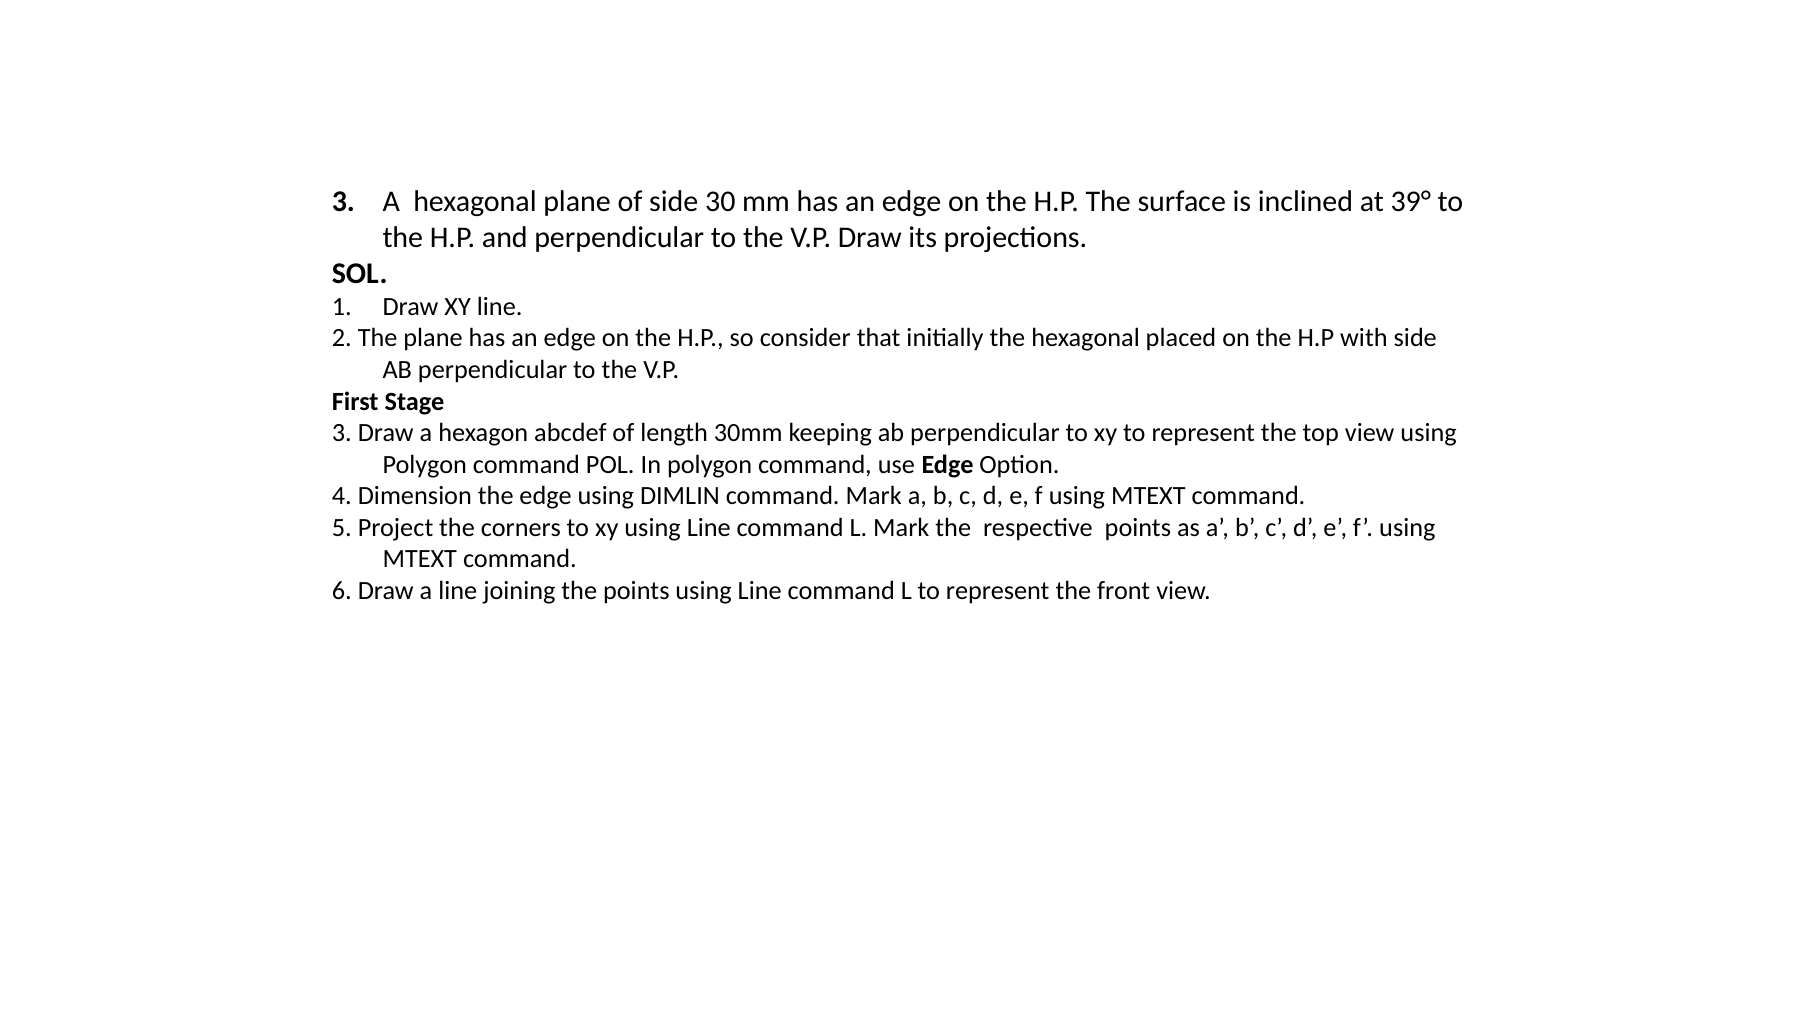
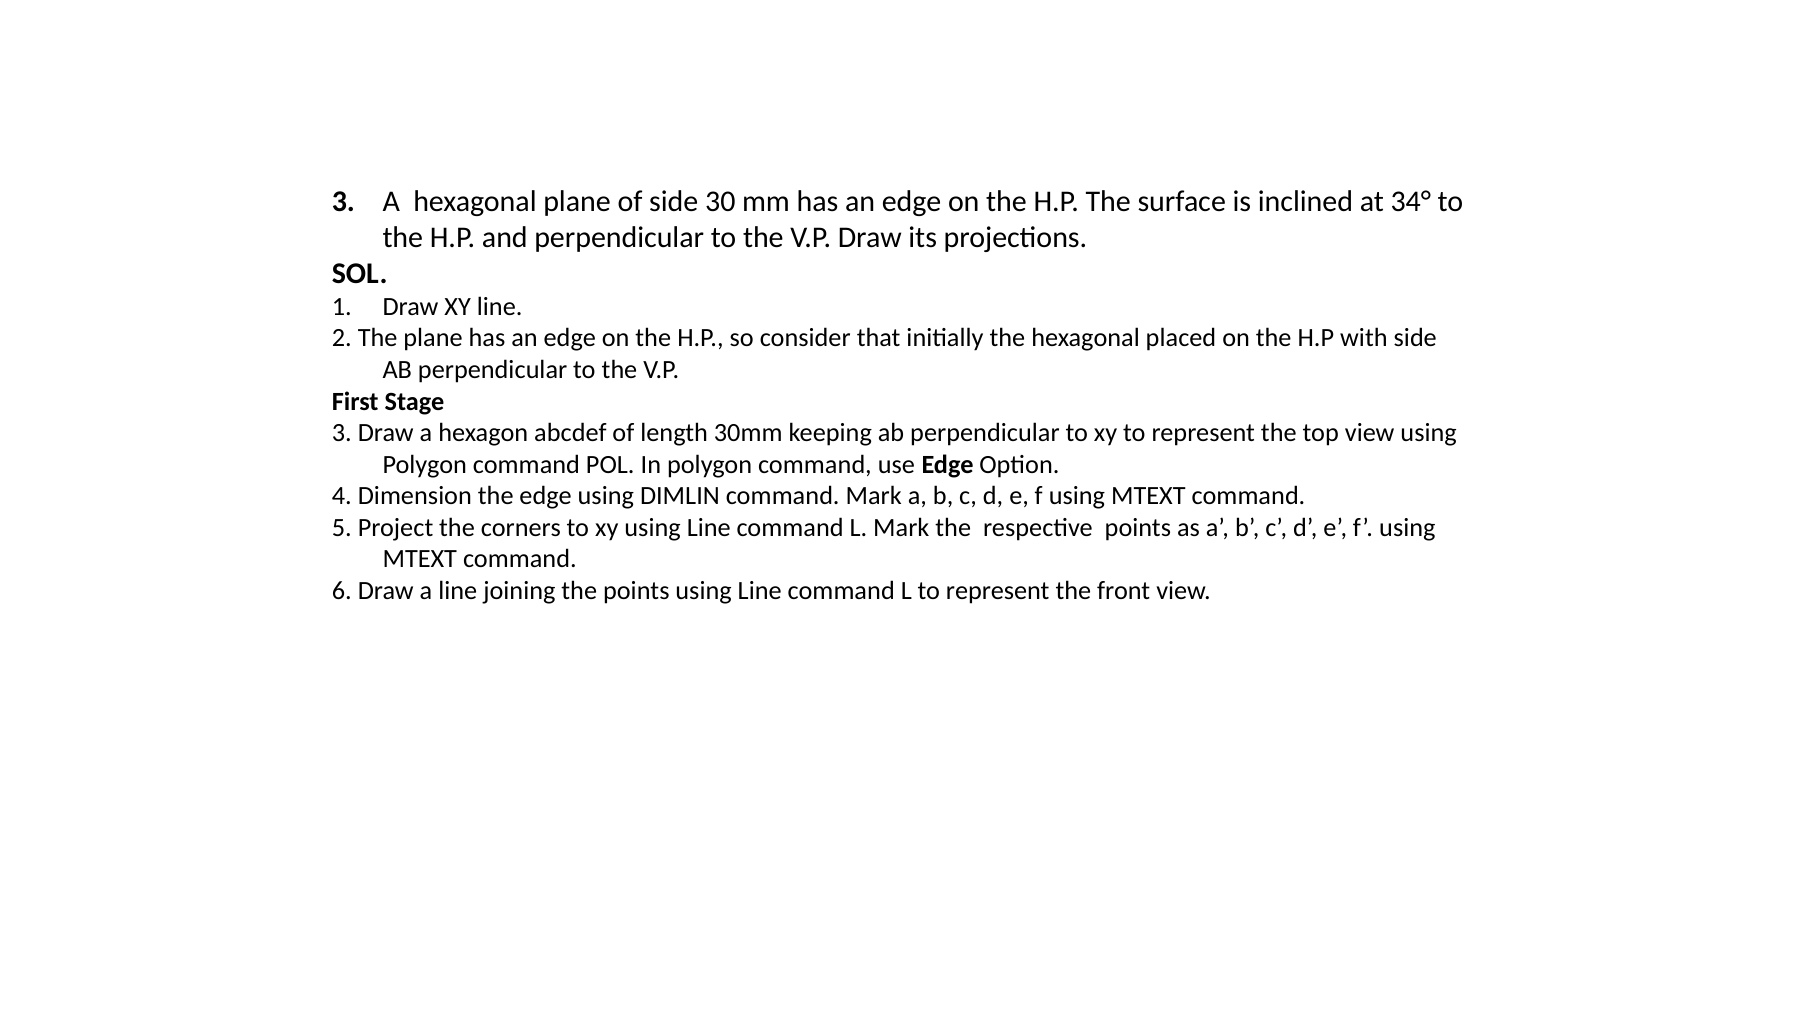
39°: 39° -> 34°
